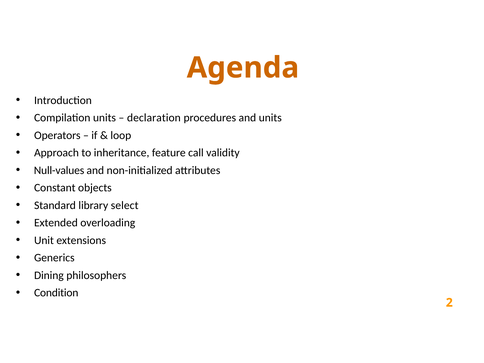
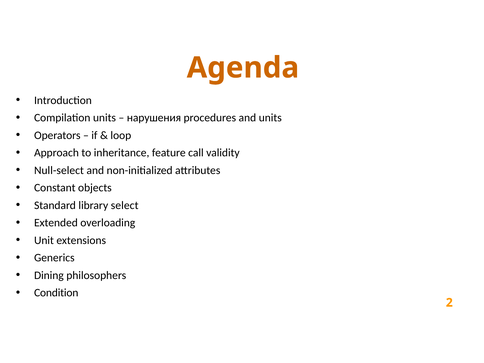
declaration: declaration -> нарушения
Null-values: Null-values -> Null-select
